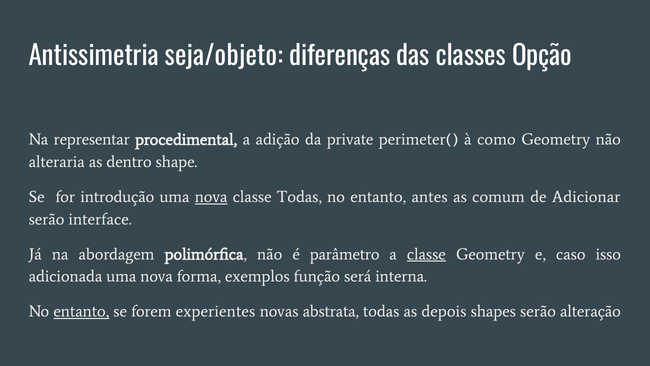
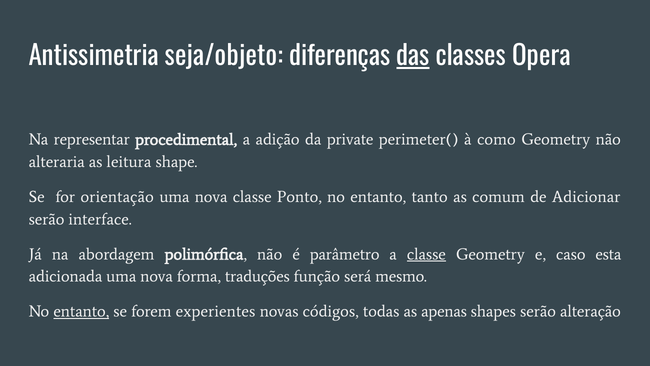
das underline: none -> present
Opção: Opção -> Opera
dentro: dentro -> leitura
introdução: introdução -> orientação
nova at (211, 197) underline: present -> none
classe Todas: Todas -> Ponto
antes: antes -> tanto
isso: isso -> esta
exemplos: exemplos -> traduções
interna: interna -> mesmo
abstrata: abstrata -> códigos
depois: depois -> apenas
